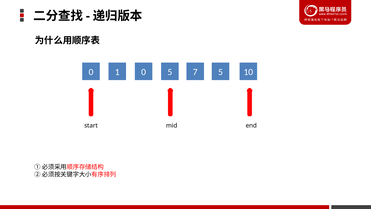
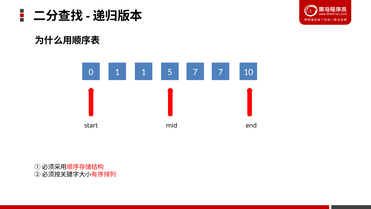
1 0: 0 -> 1
7 5: 5 -> 7
